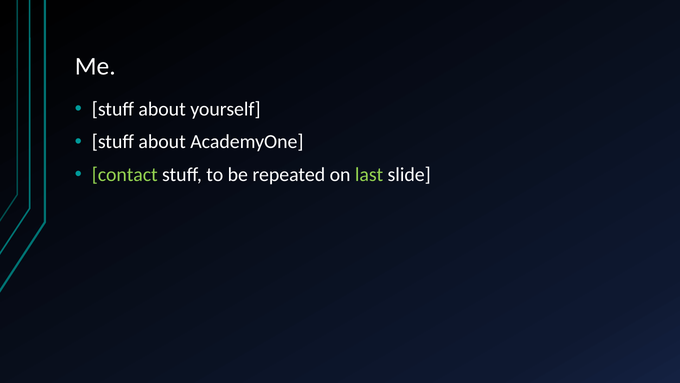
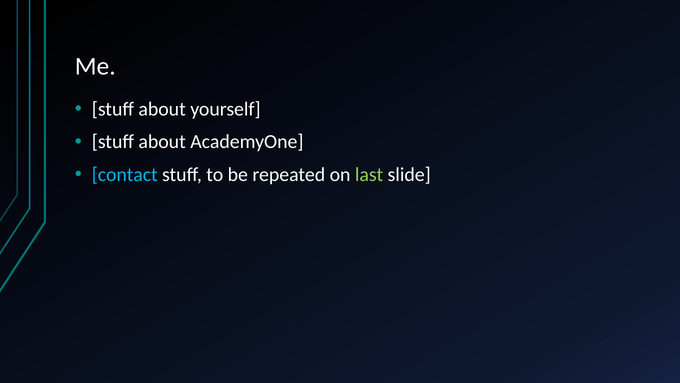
contact colour: light green -> light blue
